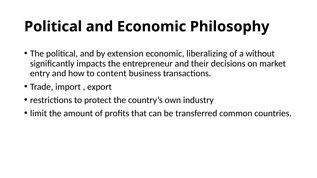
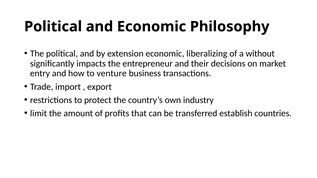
content: content -> venture
common: common -> establish
